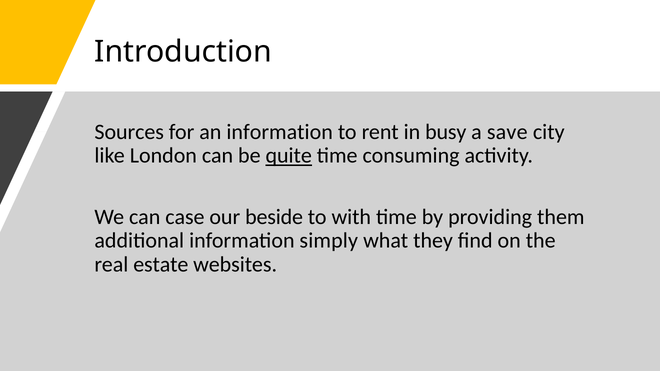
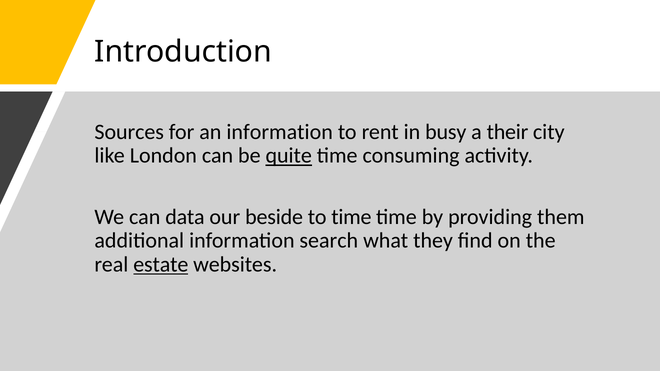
save: save -> their
case: case -> data
to with: with -> time
simply: simply -> search
estate underline: none -> present
